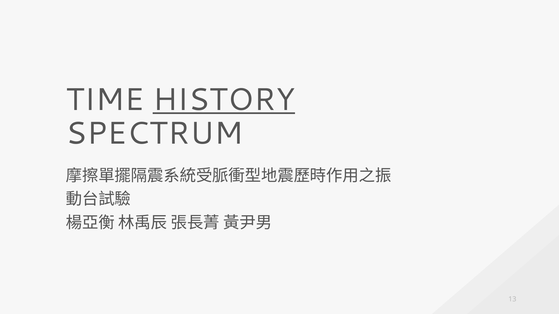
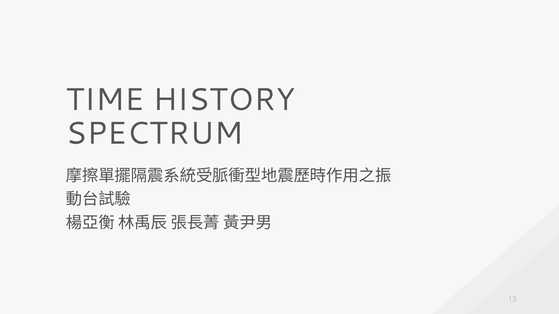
HISTORY underline: present -> none
